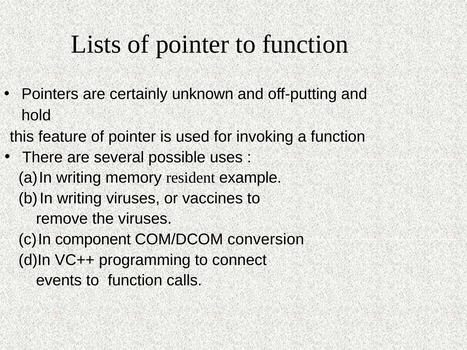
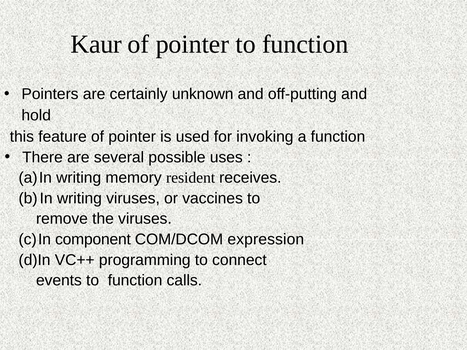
Lists: Lists -> Kaur
example: example -> receives
conversion: conversion -> expression
